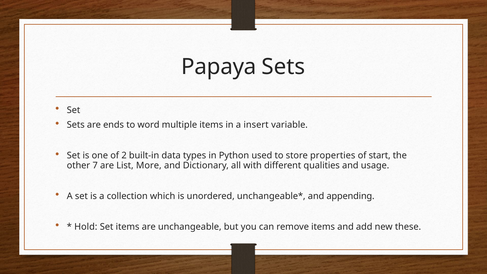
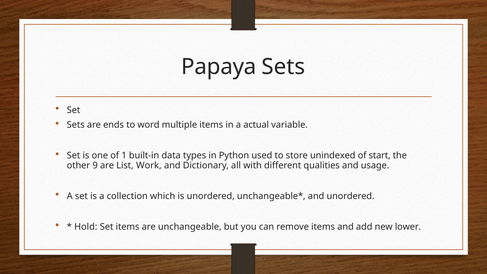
insert: insert -> actual
2: 2 -> 1
properties: properties -> unindexed
7: 7 -> 9
More: More -> Work
and appending: appending -> unordered
these: these -> lower
